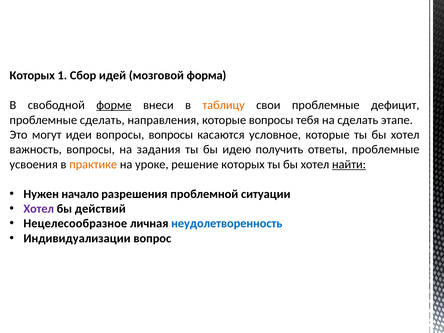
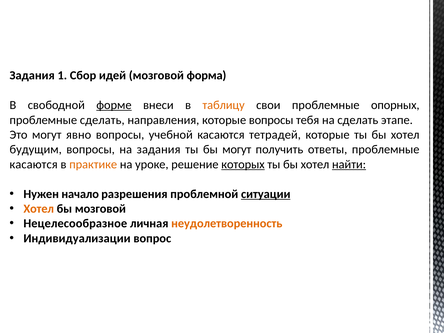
Которых at (32, 76): Которых -> Задания
дефицит: дефицит -> опорных
идеи: идеи -> явно
вопросы вопросы: вопросы -> учебной
условное: условное -> тетрадей
важность: важность -> будущим
бы идею: идею -> могут
усвоения at (34, 164): усвоения -> касаются
которых at (243, 164) underline: none -> present
ситуации underline: none -> present
Хотел at (39, 209) colour: purple -> orange
бы действий: действий -> мозговой
неудолетворенность colour: blue -> orange
